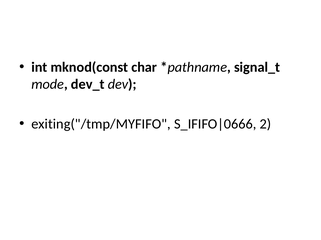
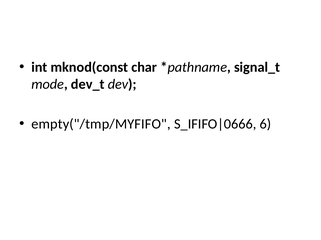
exiting("/tmp/MYFIFO: exiting("/tmp/MYFIFO -> empty("/tmp/MYFIFO
2: 2 -> 6
